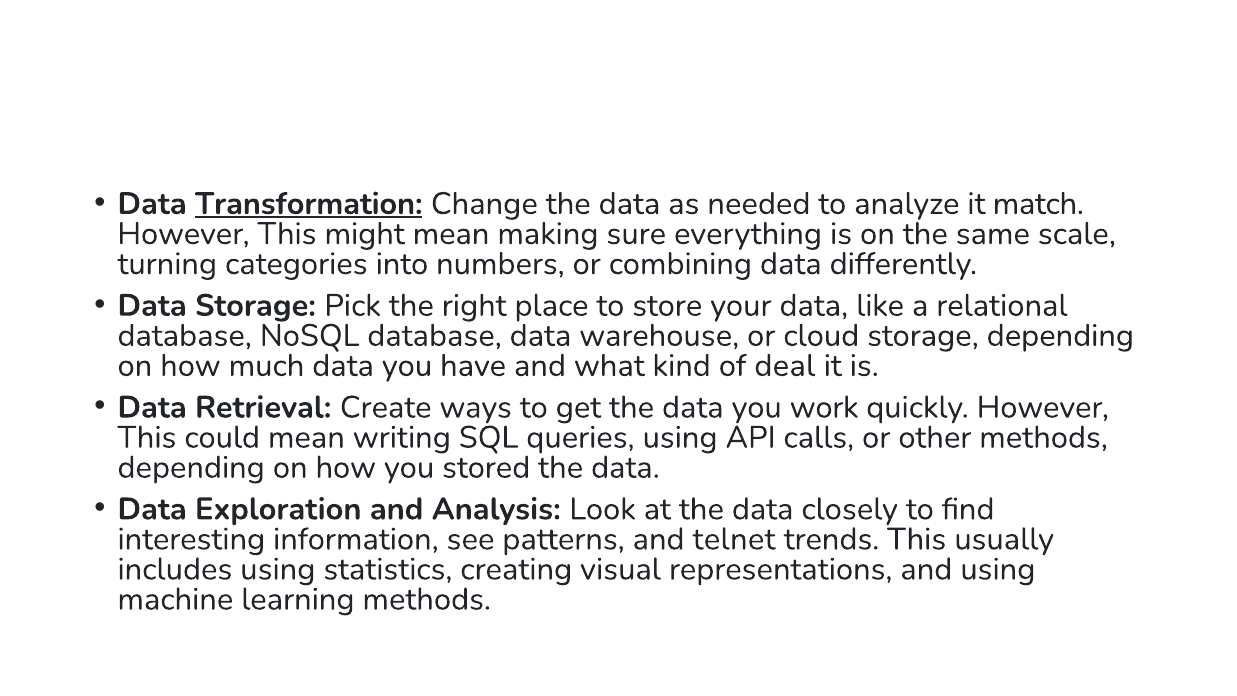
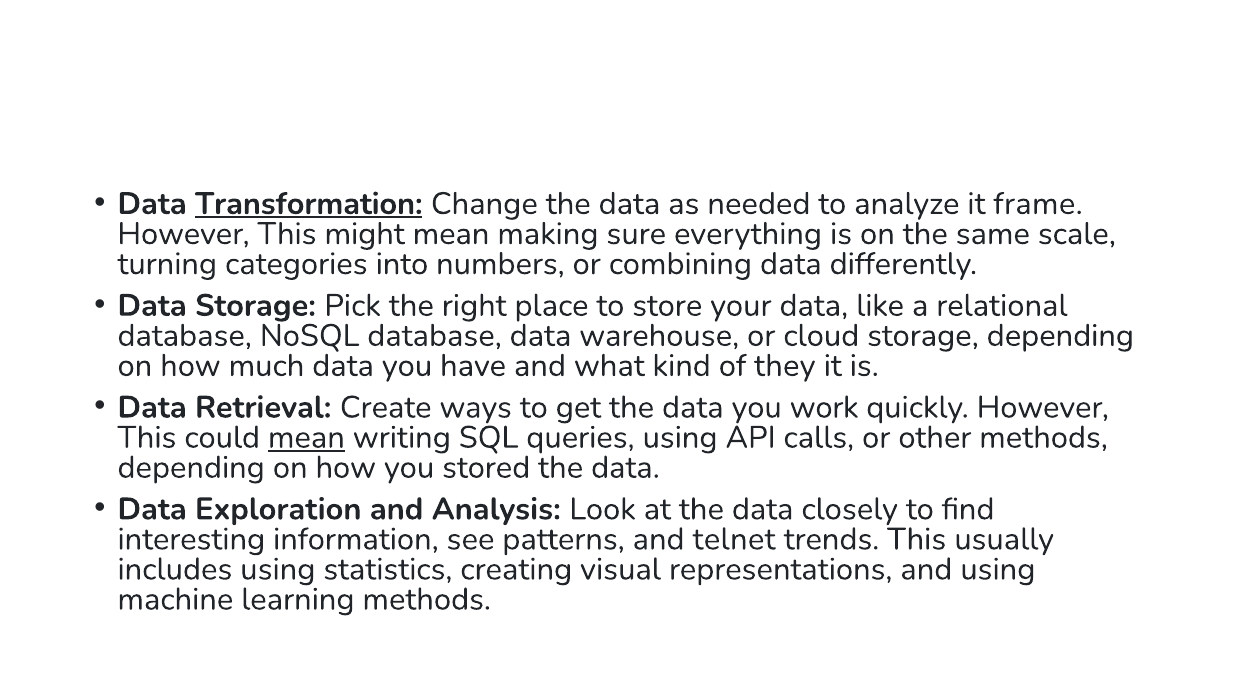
match: match -> frame
deal: deal -> they
mean at (306, 437) underline: none -> present
